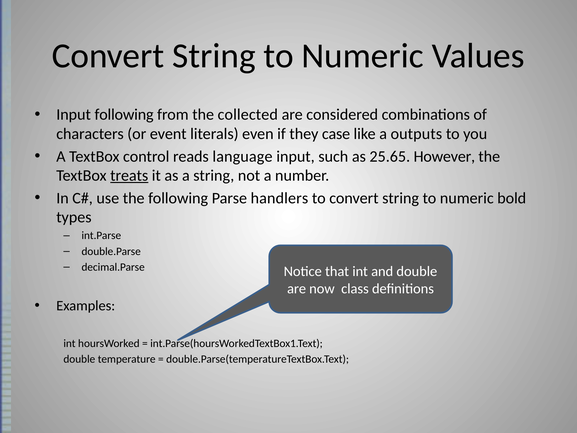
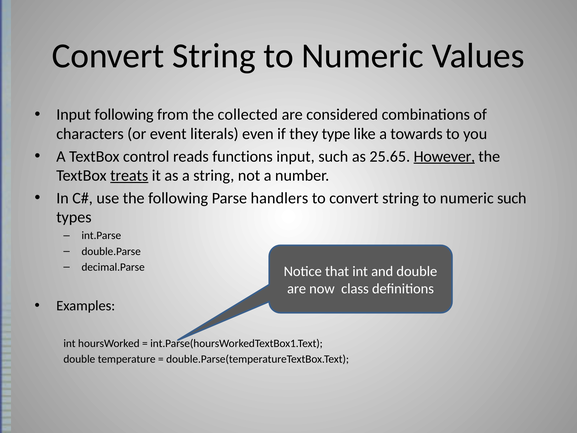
case: case -> type
outputs: outputs -> towards
language: language -> functions
However underline: none -> present
numeric bold: bold -> such
